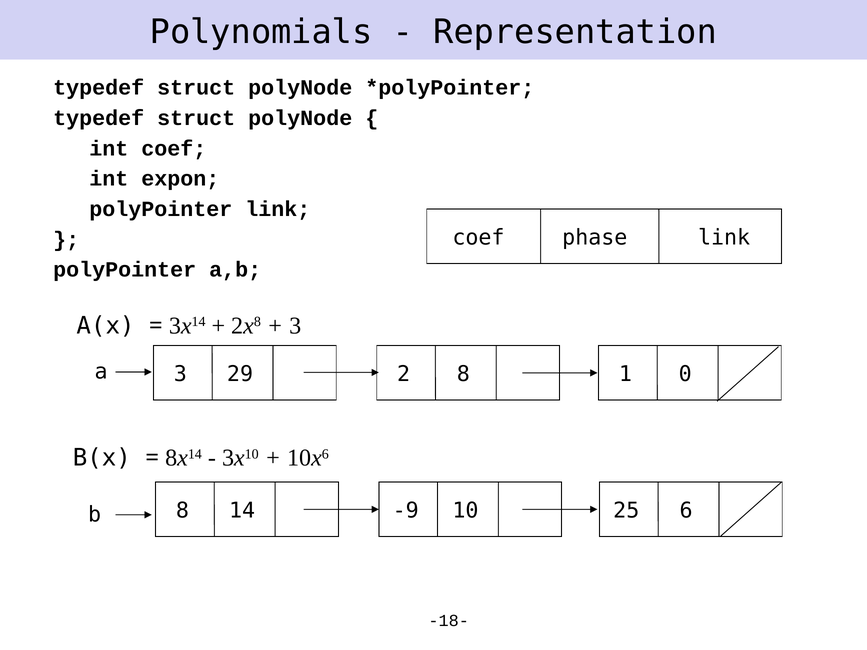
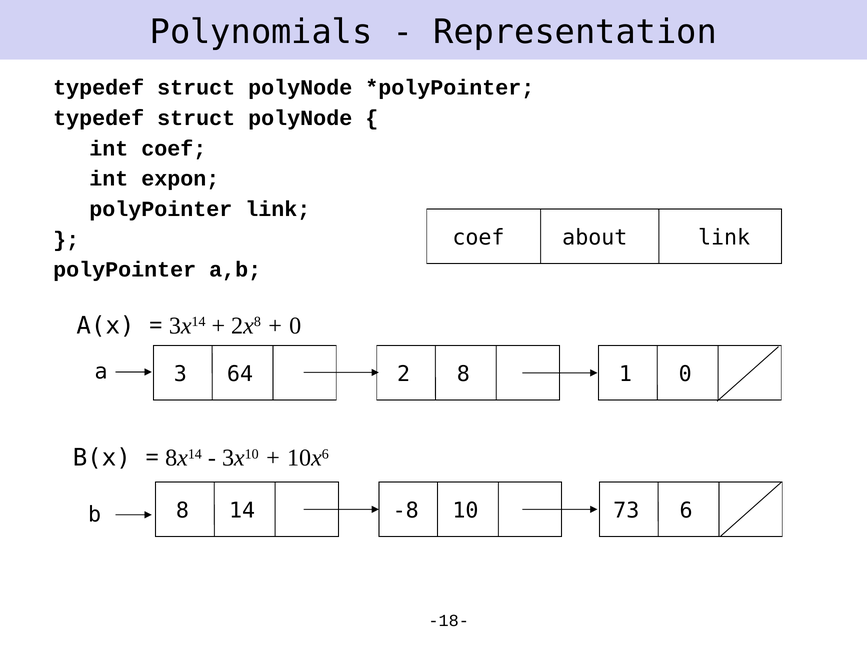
phase: phase -> about
3 at (295, 326): 3 -> 0
29: 29 -> 64
-9: -9 -> -8
25: 25 -> 73
